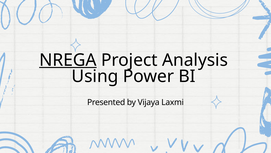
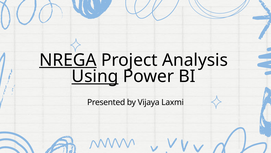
Using underline: none -> present
